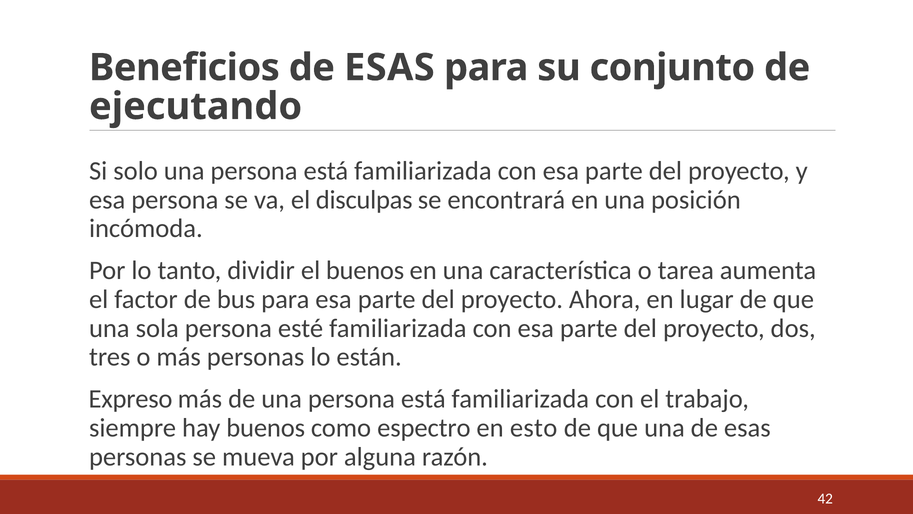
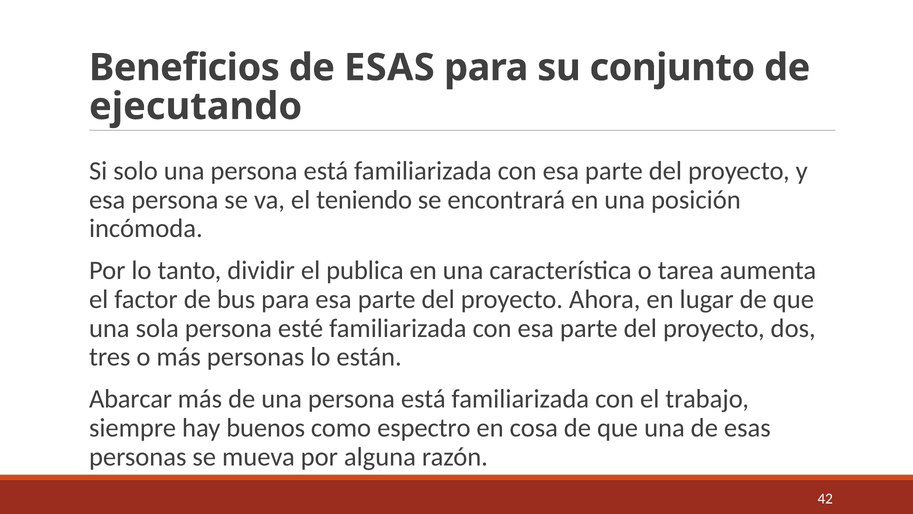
disculpas: disculpas -> teniendo
el buenos: buenos -> publica
Expreso: Expreso -> Abarcar
esto: esto -> cosa
